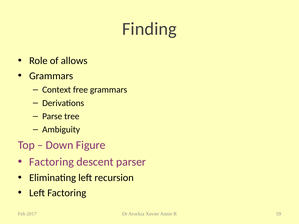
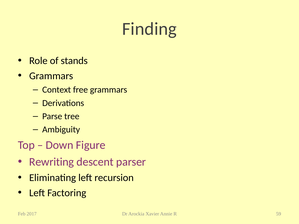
allows: allows -> stands
Factoring at (52, 162): Factoring -> Rewriting
